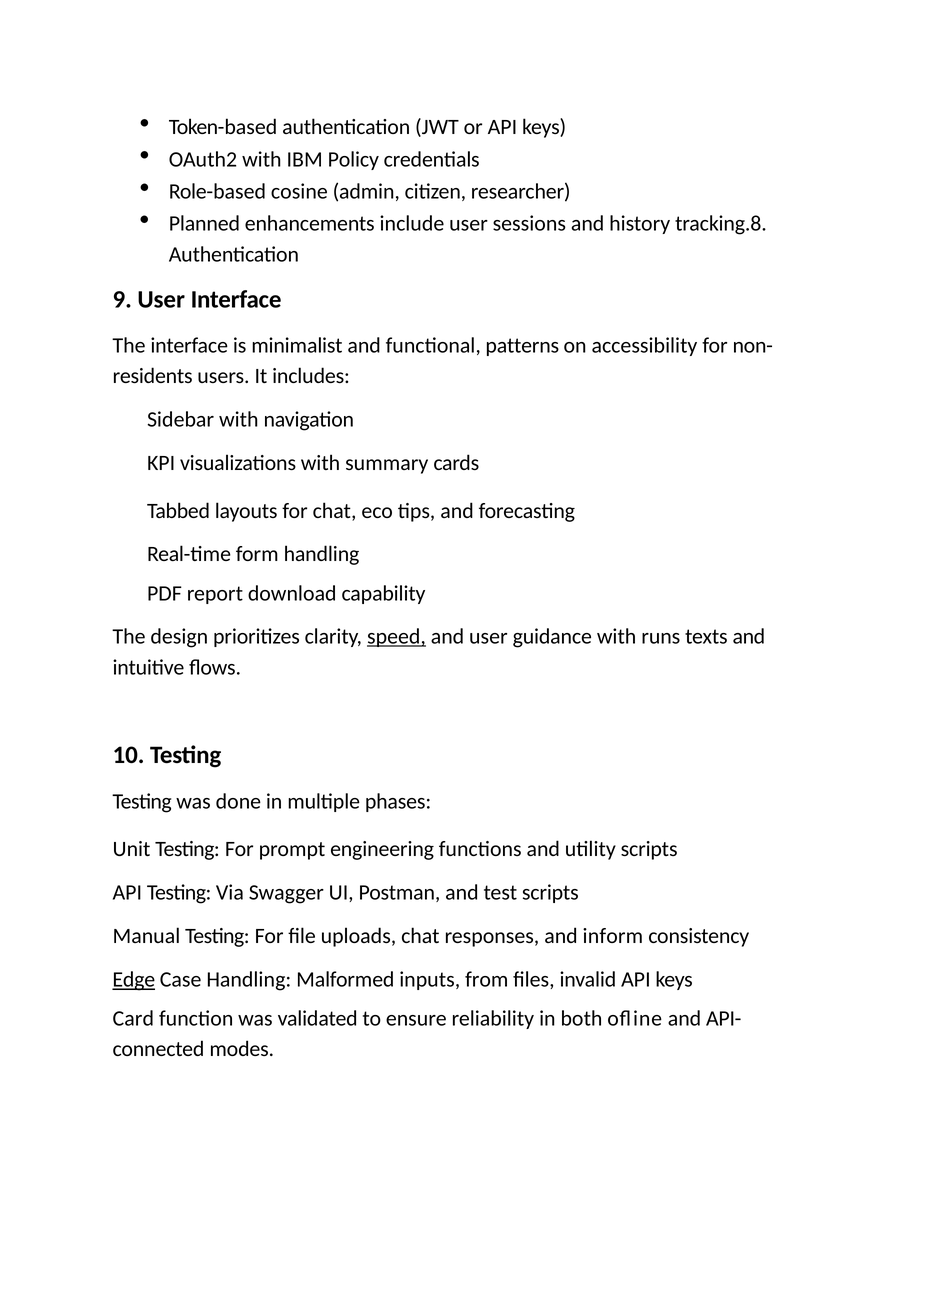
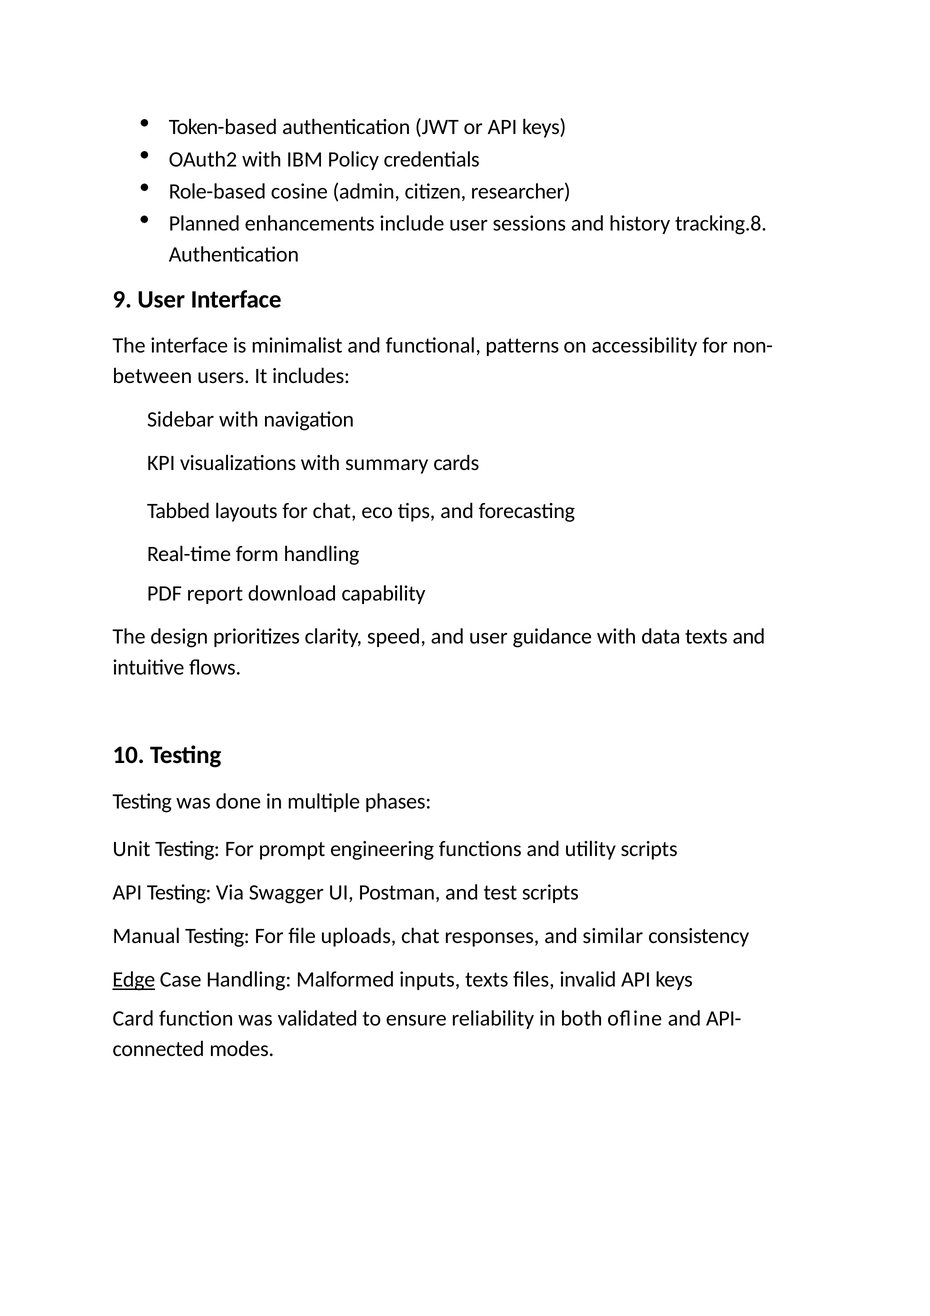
residents: residents -> between
speed underline: present -> none
runs: runs -> data
inform: inform -> similar
inputs from: from -> texts
